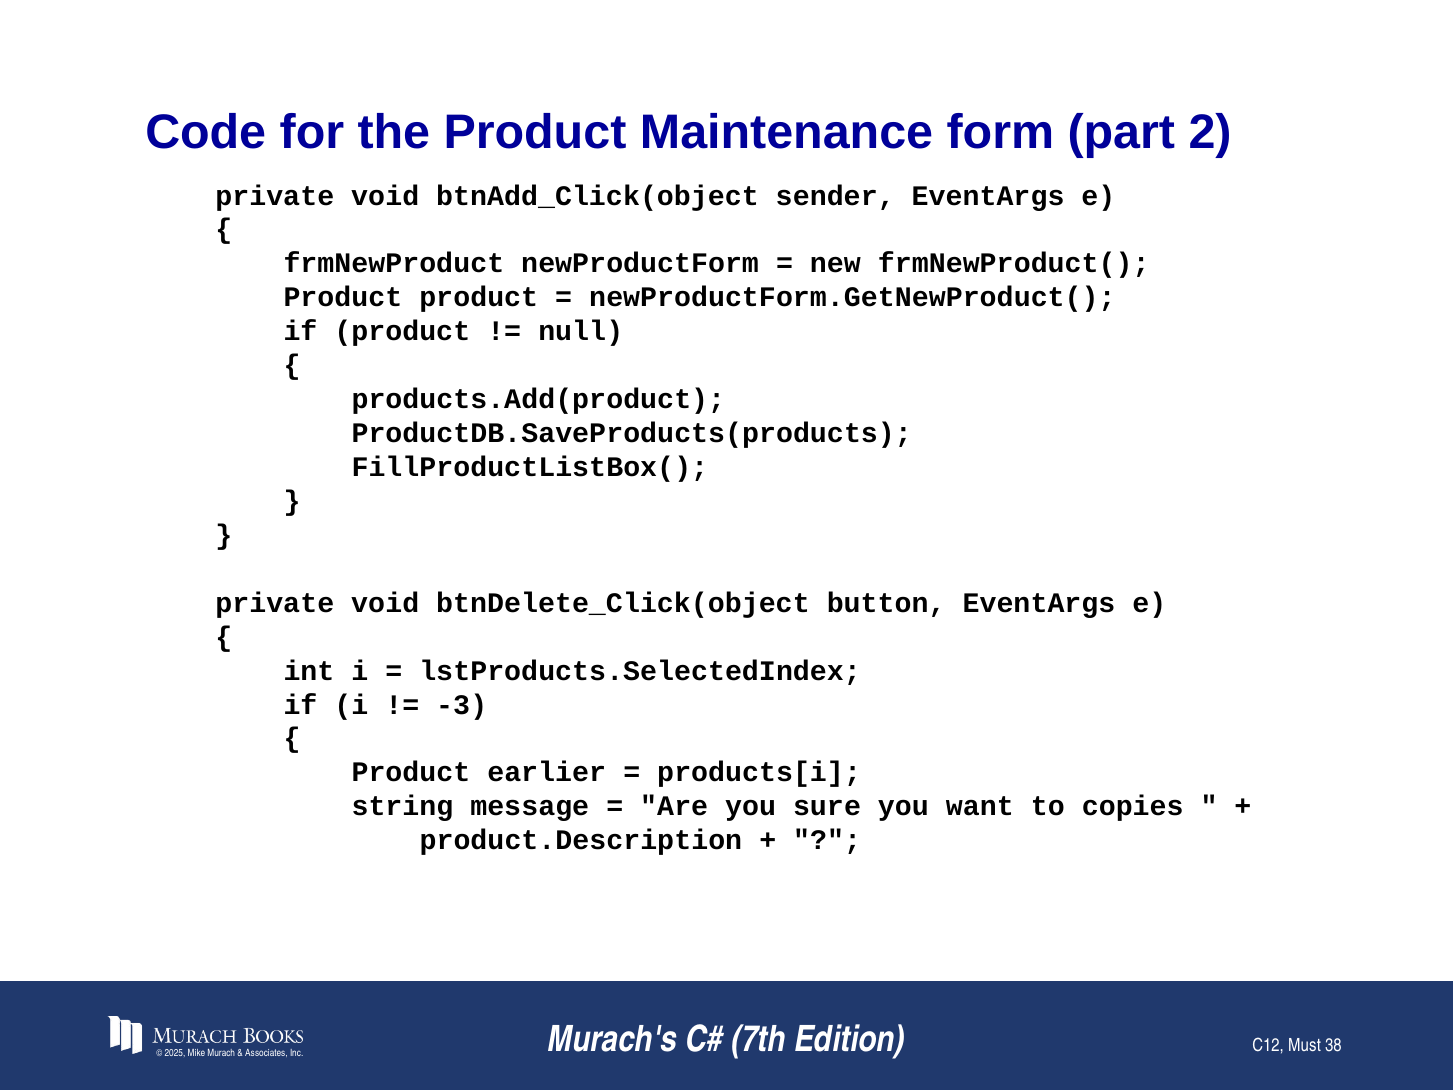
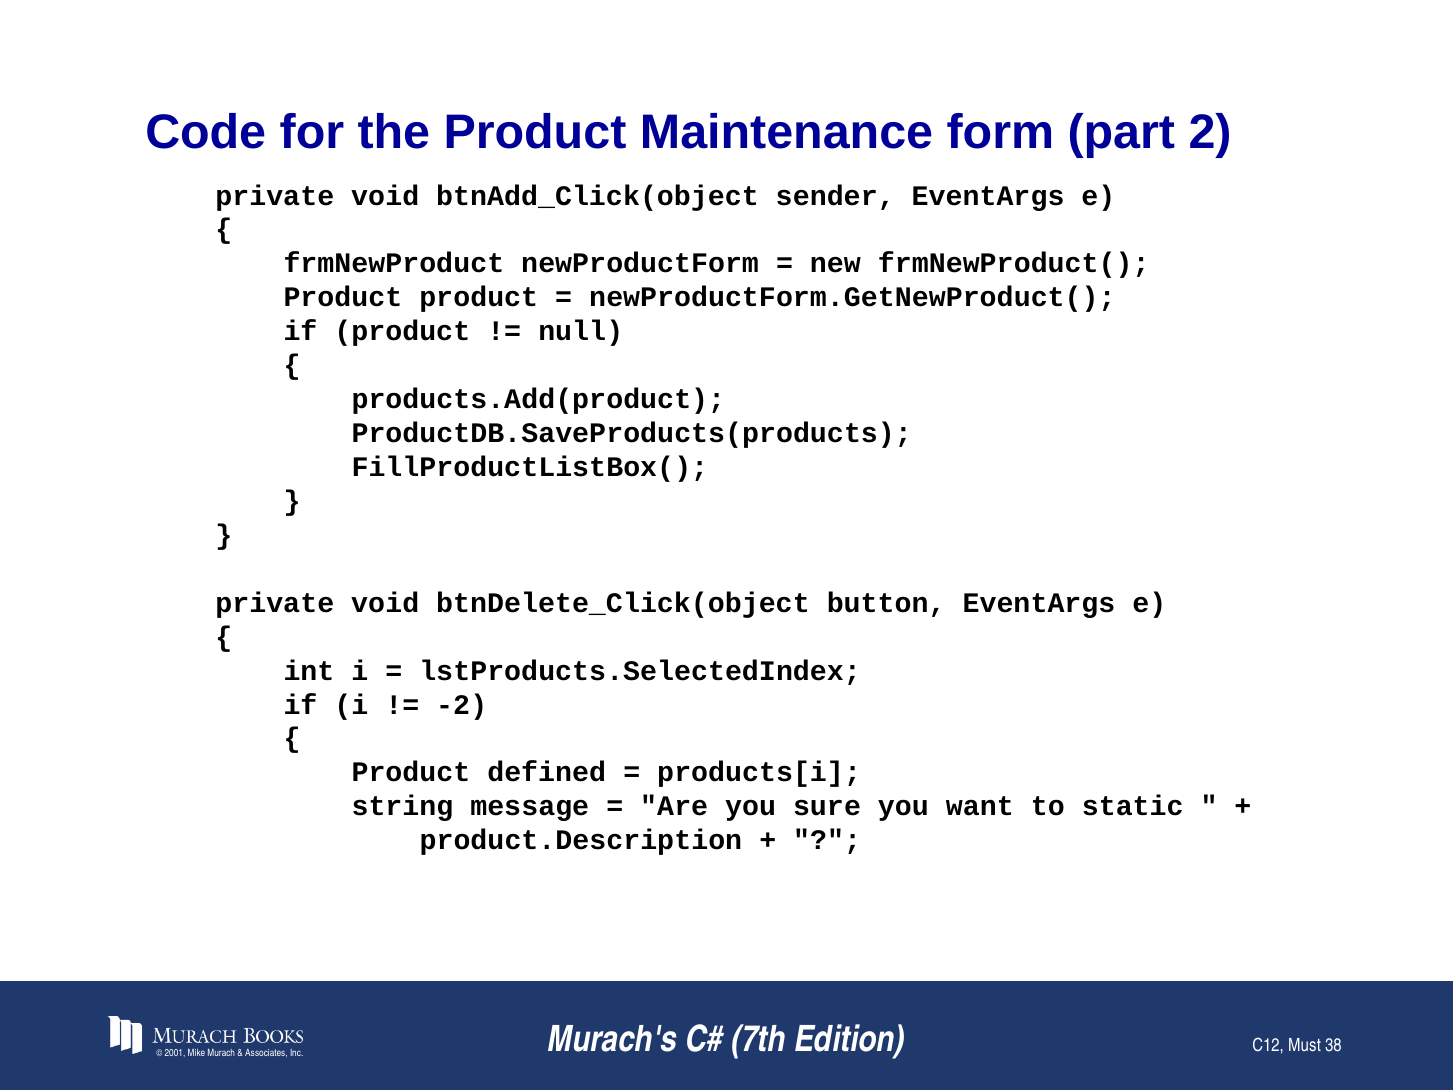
-3: -3 -> -2
earlier: earlier -> defined
copies: copies -> static
2025: 2025 -> 2001
